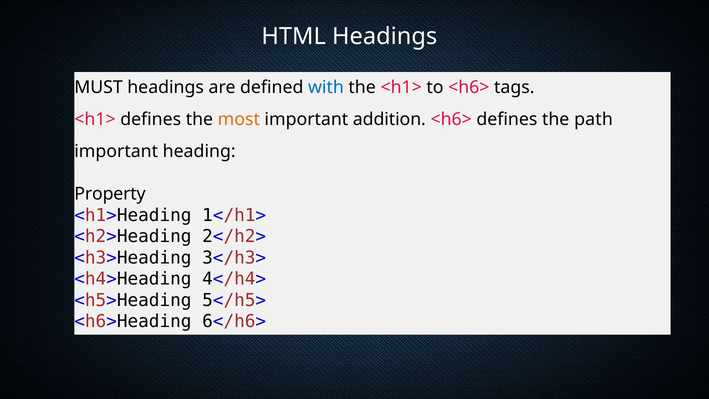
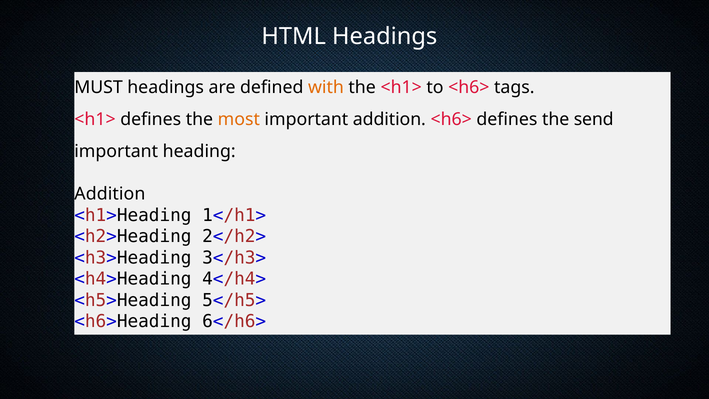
with colour: blue -> orange
path: path -> send
Property at (110, 194): Property -> Addition
